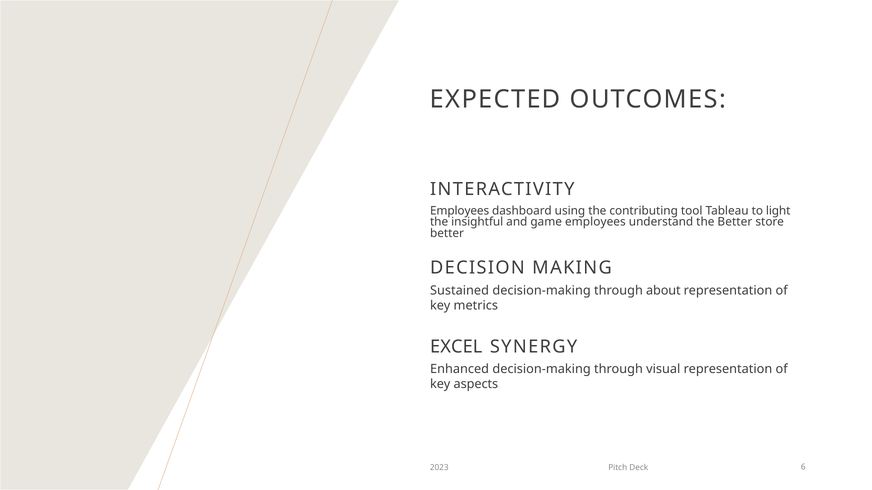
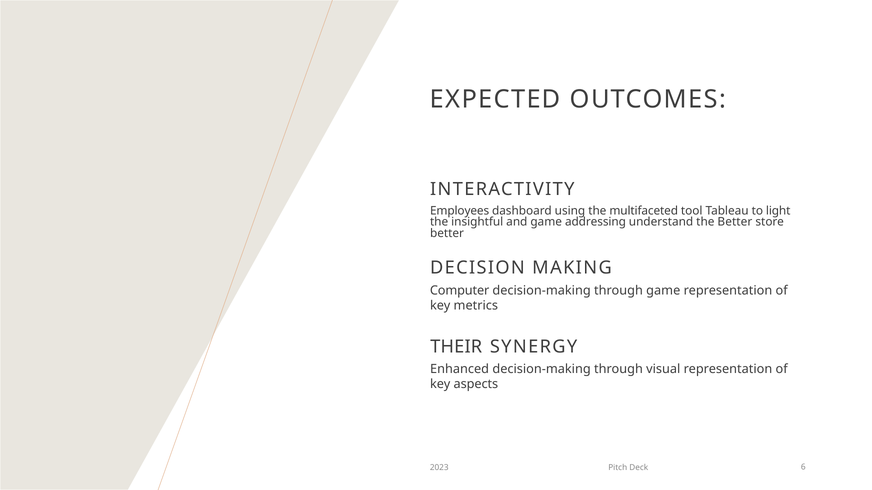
contributing: contributing -> multifaceted
game employees: employees -> addressing
Sustained: Sustained -> Computer
through about: about -> game
EXCEL: EXCEL -> THEIR
